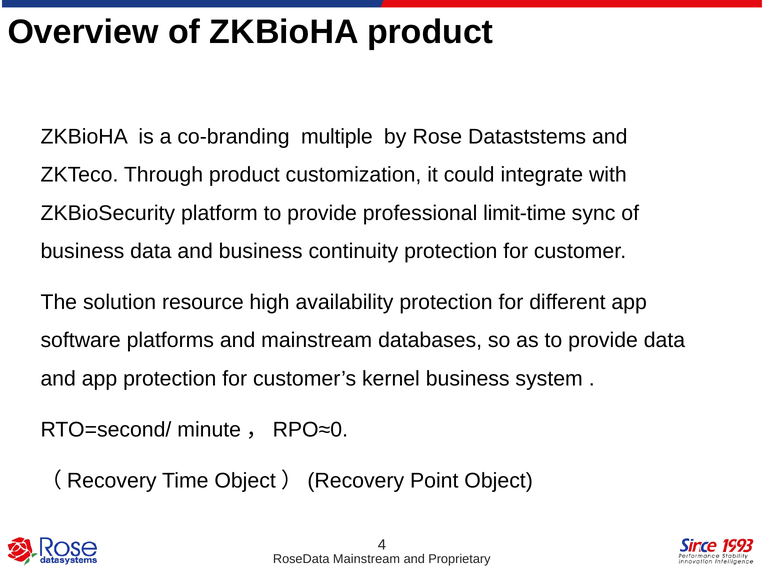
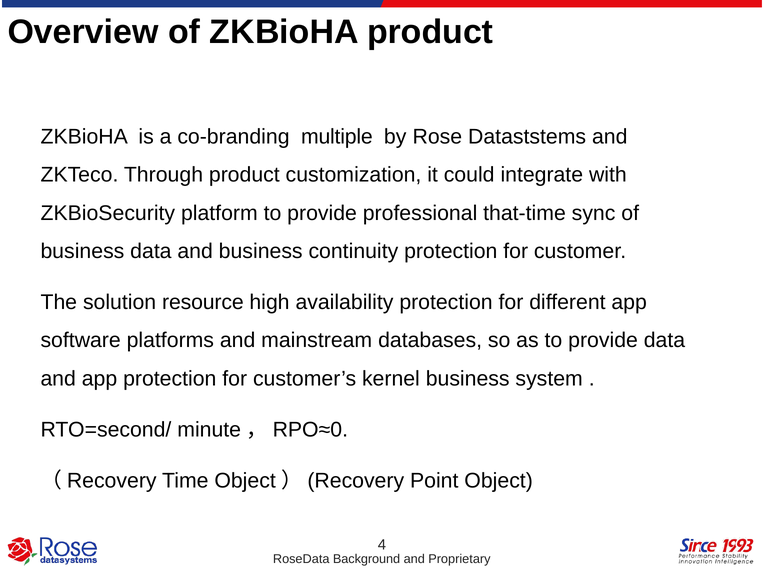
limit-time: limit-time -> that-time
RoseData Mainstream: Mainstream -> Background
